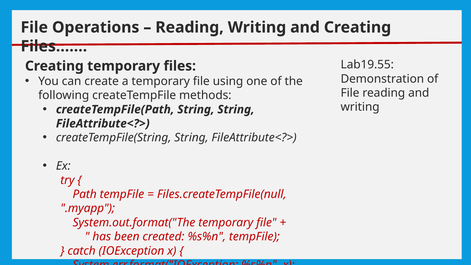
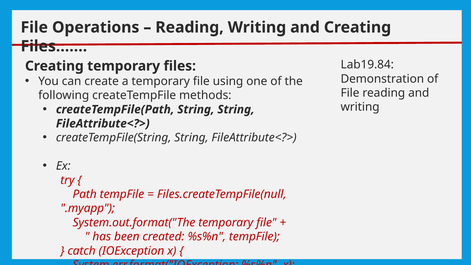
Lab19.55: Lab19.55 -> Lab19.84
